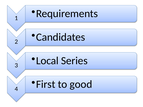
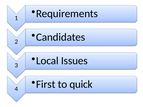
Series: Series -> Issues
good: good -> quick
